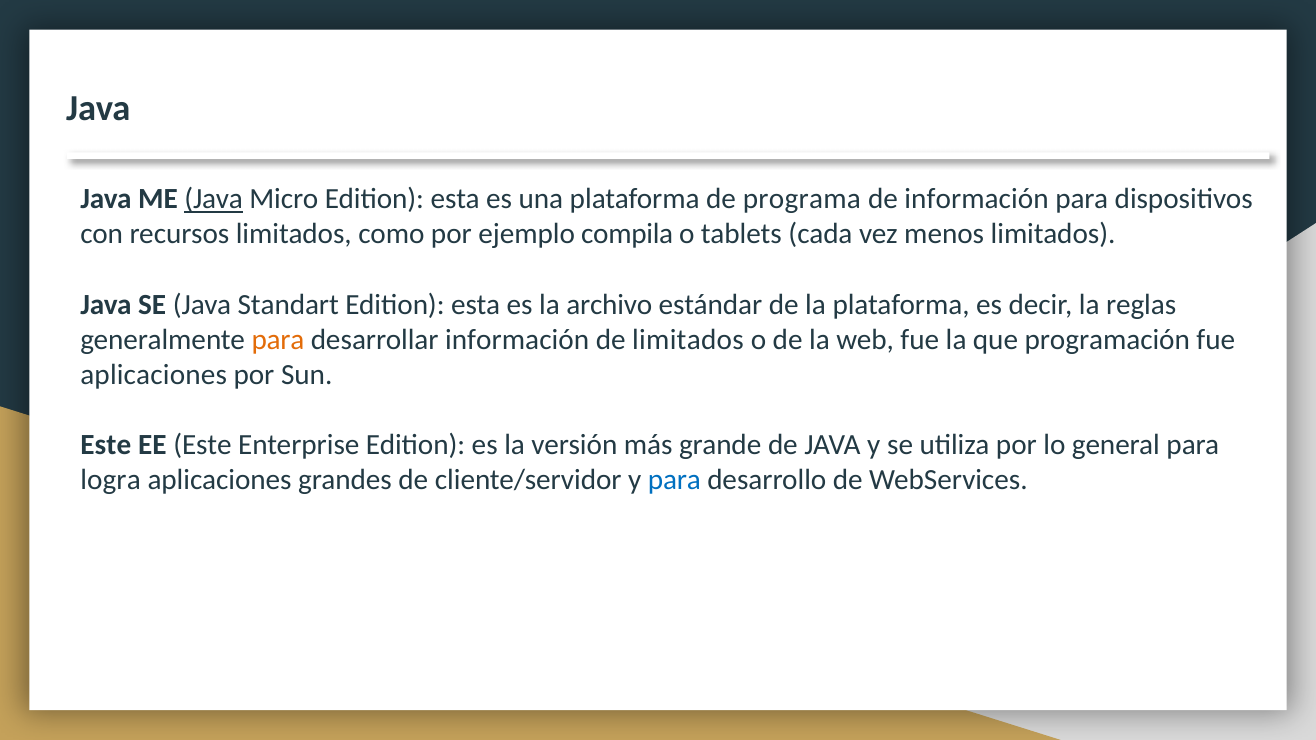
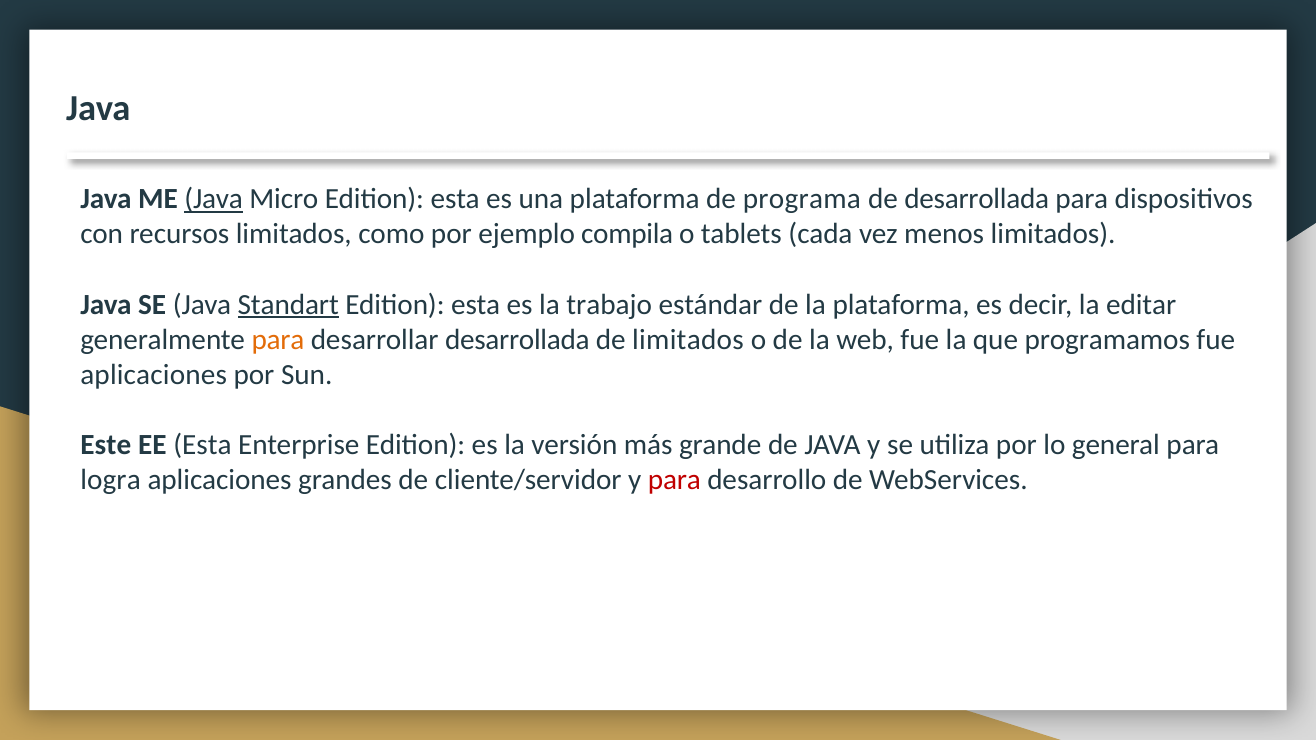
de información: información -> desarrollada
Standart underline: none -> present
archivo: archivo -> trabajo
reglas: reglas -> editar
desarrollar información: información -> desarrollada
programación: programación -> programamos
EE Este: Este -> Esta
para at (674, 480) colour: blue -> red
